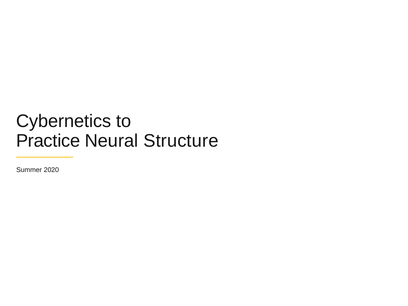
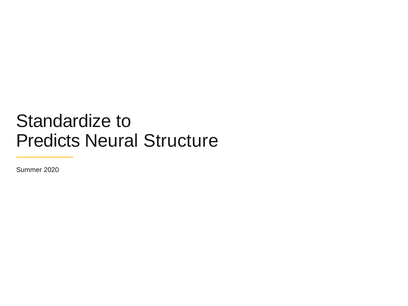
Cybernetics: Cybernetics -> Standardize
Practice: Practice -> Predicts
